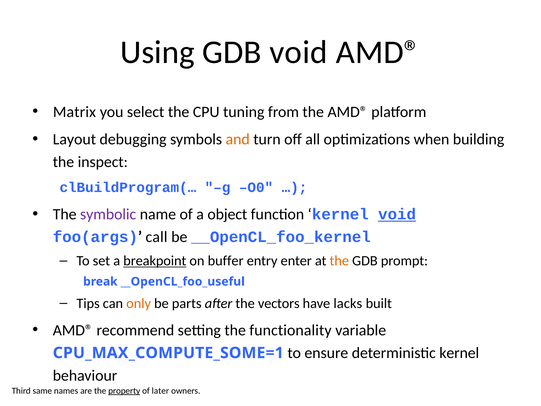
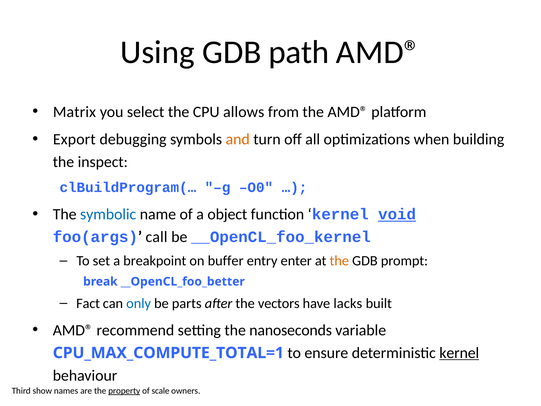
GDB void: void -> path
tuning: tuning -> allows
Layout: Layout -> Export
symbolic colour: purple -> blue
breakpoint underline: present -> none
__OpenCL_foo_useful: __OpenCL_foo_useful -> __OpenCL_foo_better
Tips: Tips -> Fact
only colour: orange -> blue
functionality: functionality -> nanoseconds
CPU_MAX_COMPUTE_SOME=1: CPU_MAX_COMPUTE_SOME=1 -> CPU_MAX_COMPUTE_TOTAL=1
kernel at (459, 353) underline: none -> present
same: same -> show
later: later -> scale
